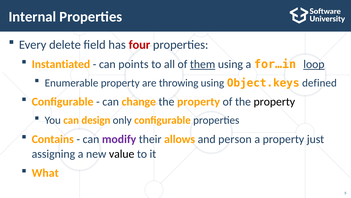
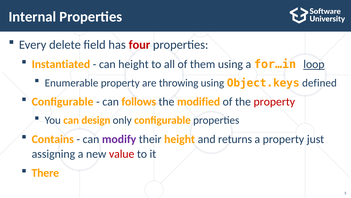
can points: points -> height
them underline: present -> none
change: change -> follows
property at (199, 101): property -> modified
property at (274, 101) colour: black -> red
their allows: allows -> height
person: person -> returns
value colour: black -> red
What: What -> There
